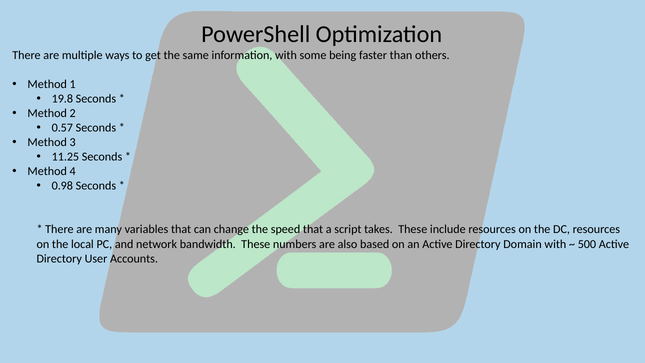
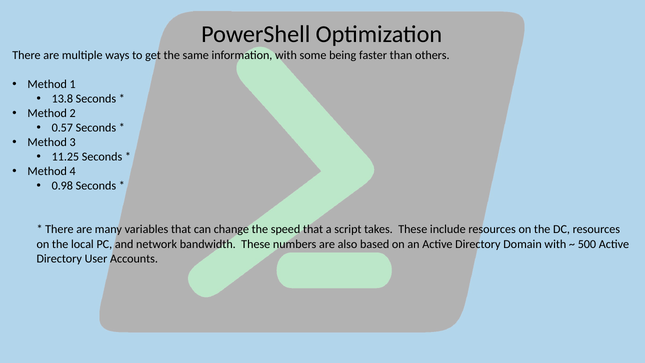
19.8: 19.8 -> 13.8
